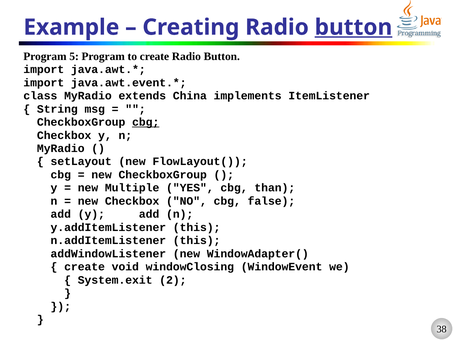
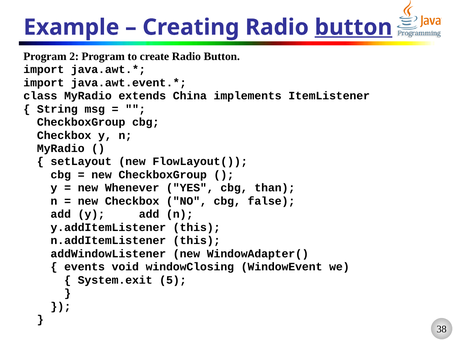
5: 5 -> 2
cbg at (146, 122) underline: present -> none
Multiple: Multiple -> Whenever
create at (85, 267): create -> events
2: 2 -> 5
